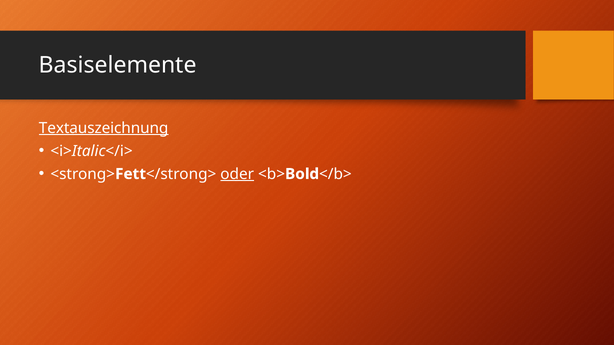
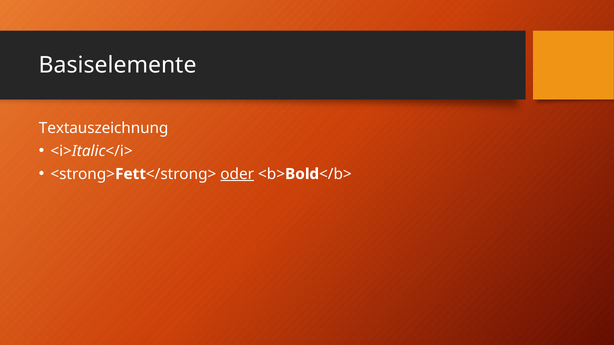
Textauszeichnung underline: present -> none
